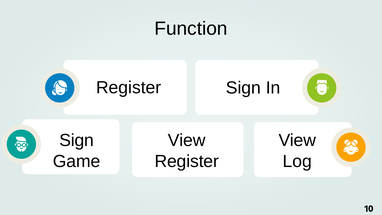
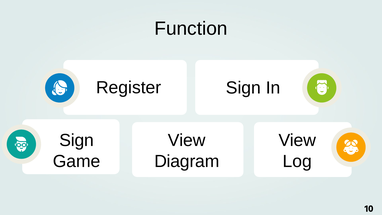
Register at (187, 161): Register -> Diagram
